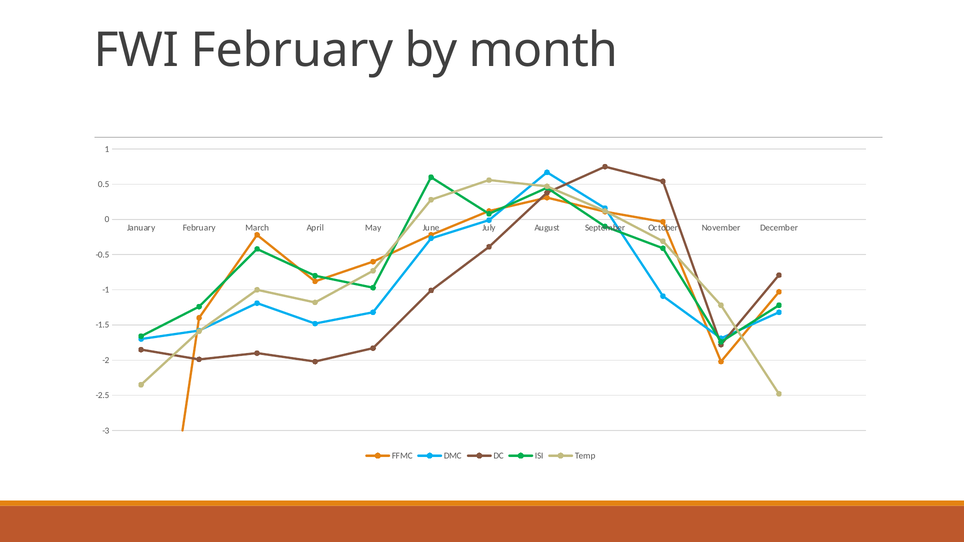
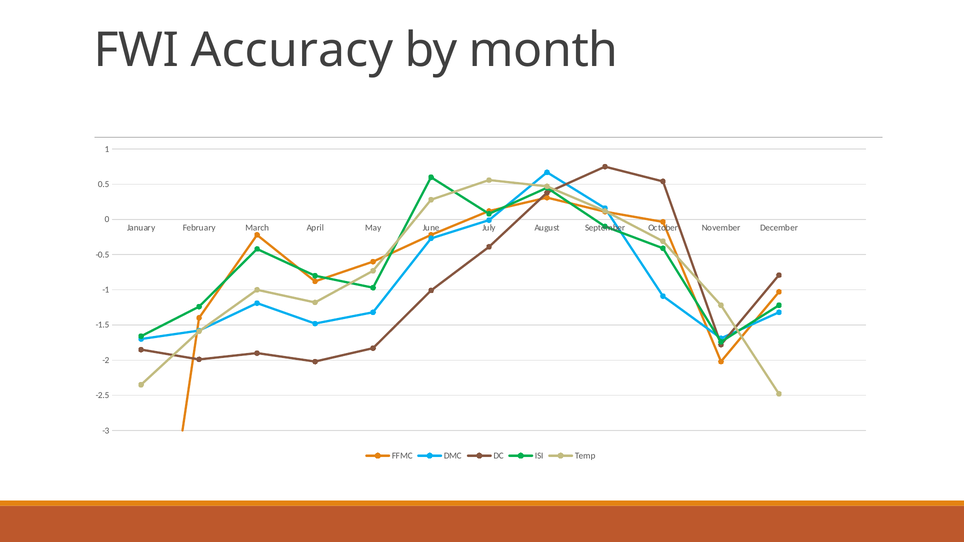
FWI February: February -> Accuracy
